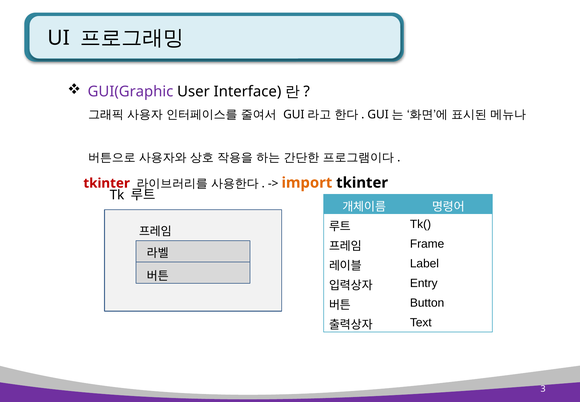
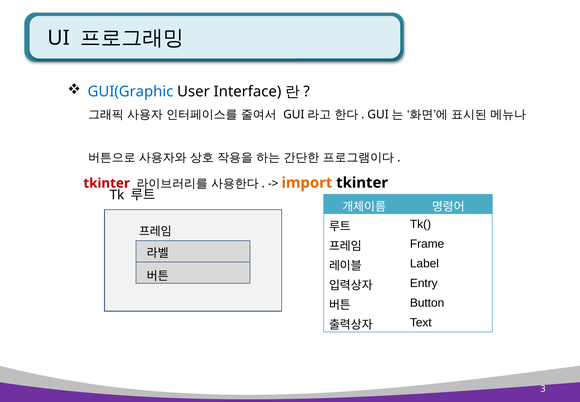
GUI(Graphic colour: purple -> blue
